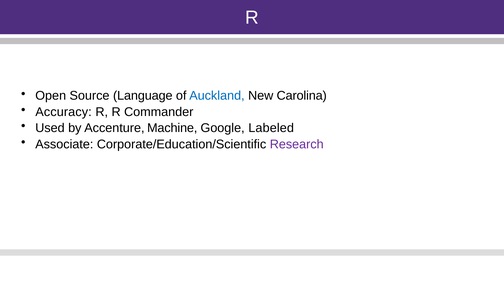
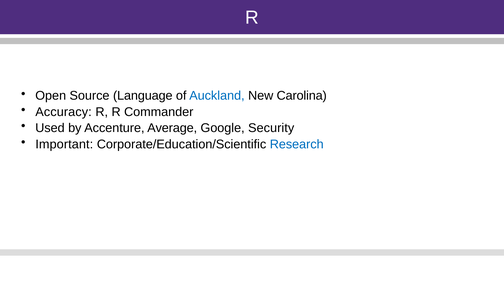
Machine: Machine -> Average
Labeled: Labeled -> Security
Associate: Associate -> Important
Research colour: purple -> blue
